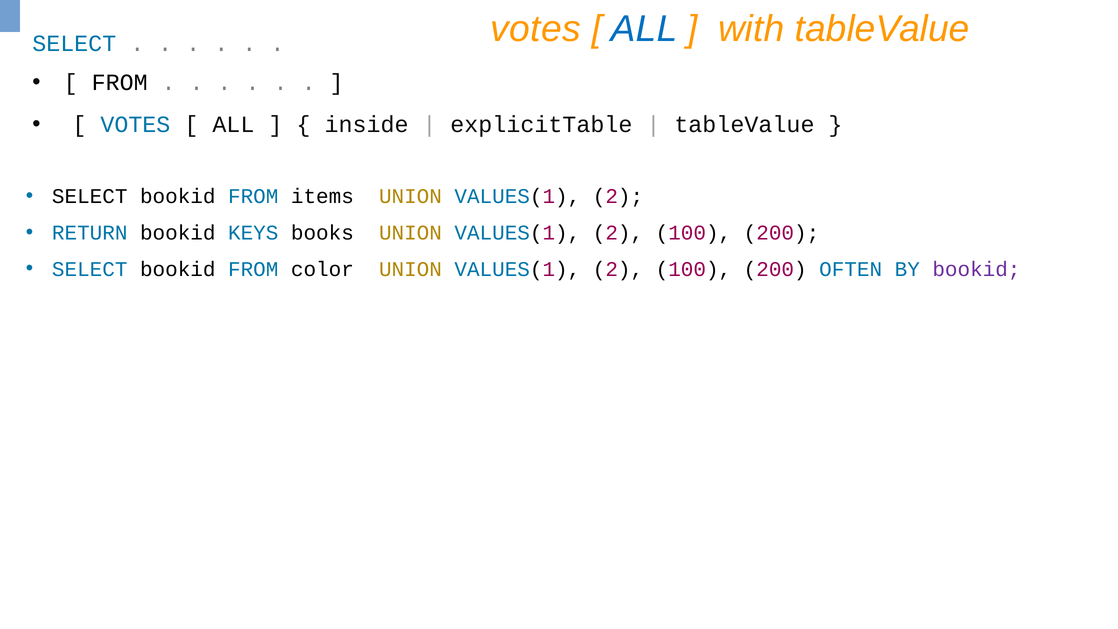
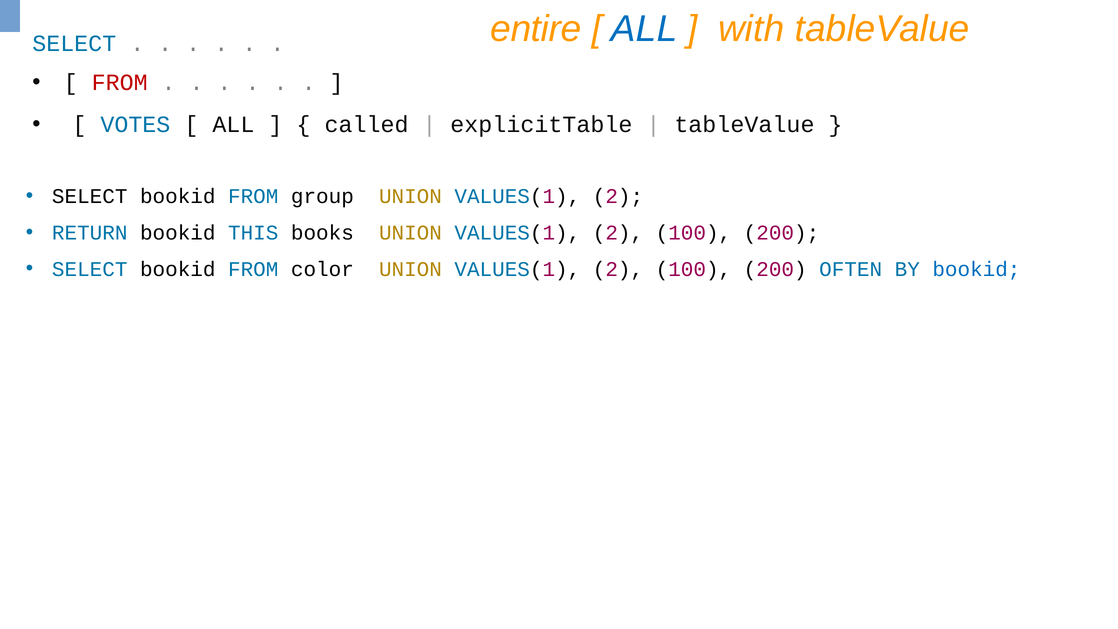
votes at (536, 29): votes -> entire
FROM at (120, 83) colour: black -> red
inside: inside -> called
items: items -> group
KEYS: KEYS -> THIS
bookid at (976, 269) colour: purple -> blue
